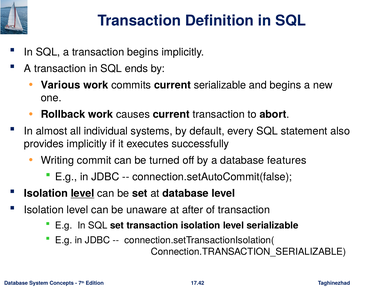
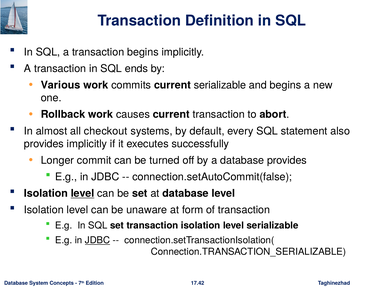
individual: individual -> checkout
Writing: Writing -> Longer
database features: features -> provides
after: after -> form
JDBC at (97, 240) underline: none -> present
